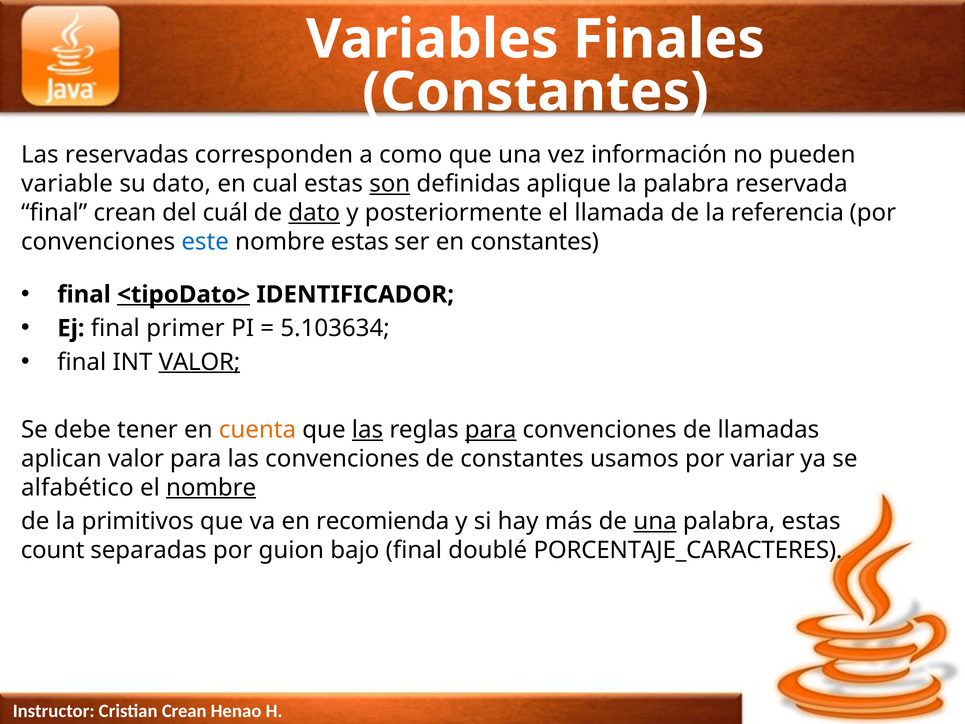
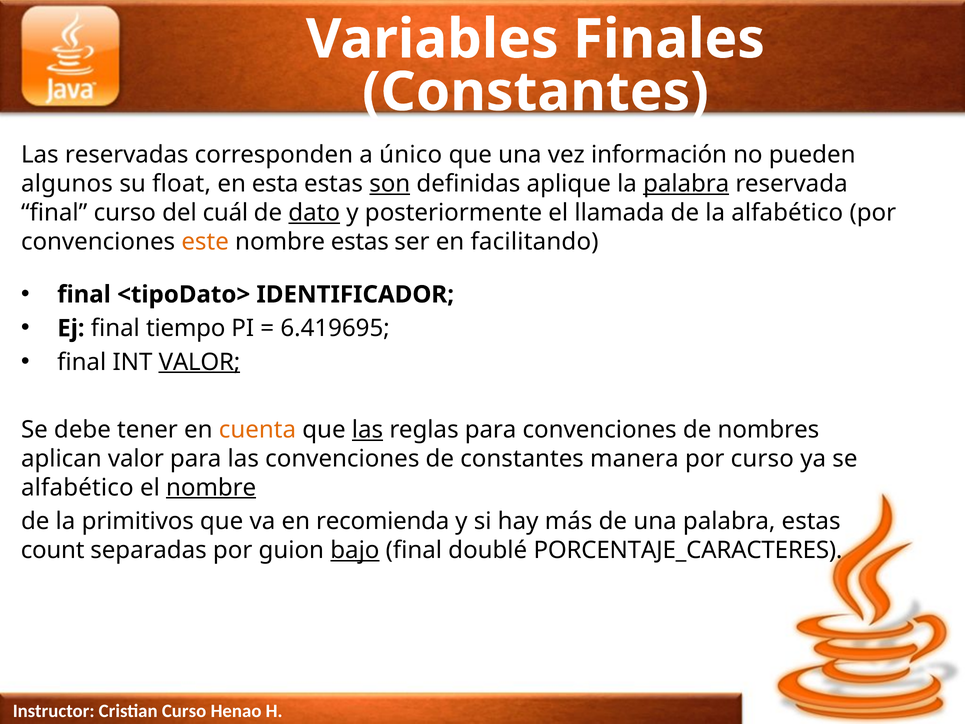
como: como -> único
variable: variable -> algunos
su dato: dato -> float
cual: cual -> esta
palabra at (686, 184) underline: none -> present
final crean: crean -> curso
la referencia: referencia -> alfabético
este colour: blue -> orange
en constantes: constantes -> facilitando
<tipoDato> underline: present -> none
primer: primer -> tiempo
5.103634: 5.103634 -> 6.419695
para at (491, 430) underline: present -> none
llamadas: llamadas -> nombres
usamos: usamos -> manera
por variar: variar -> curso
una at (655, 521) underline: present -> none
bajo underline: none -> present
Cristian Crean: Crean -> Curso
